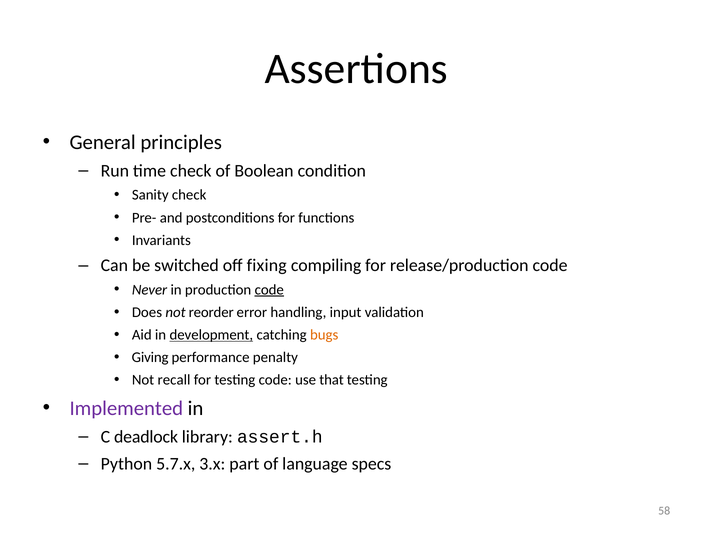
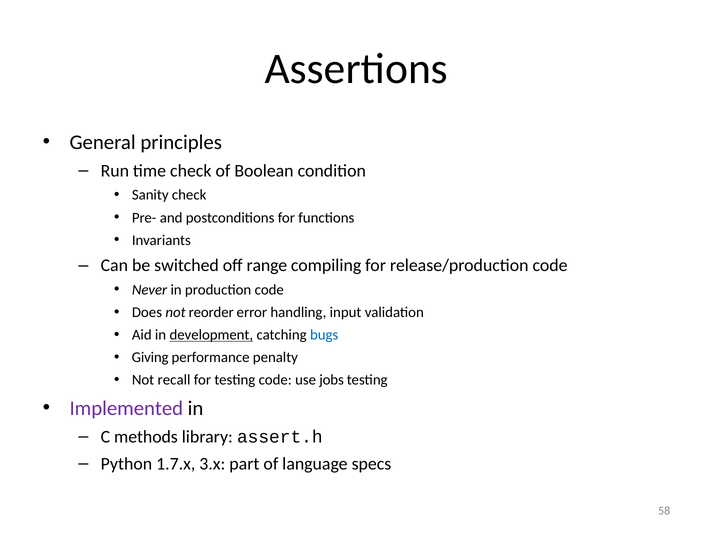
fixing: fixing -> range
code at (269, 290) underline: present -> none
bugs colour: orange -> blue
that: that -> jobs
deadlock: deadlock -> methods
5.7.x: 5.7.x -> 1.7.x
